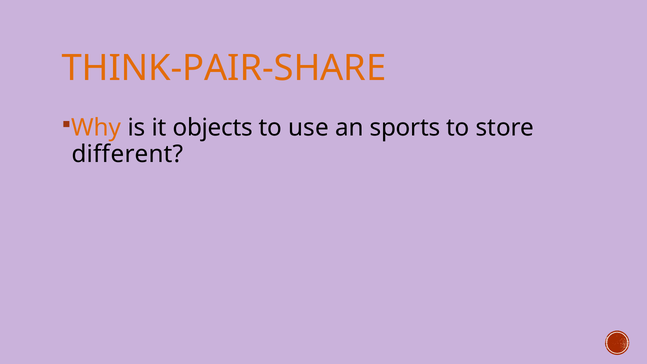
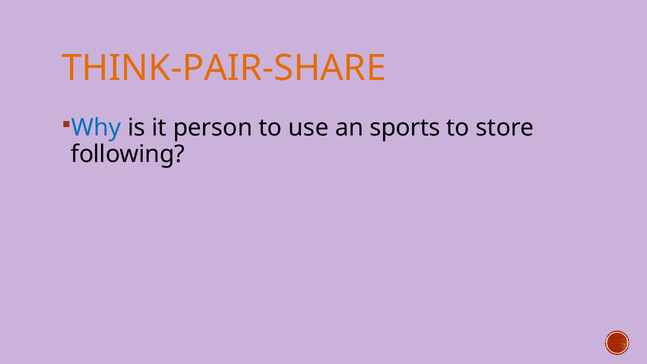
Why colour: orange -> blue
objects: objects -> person
different: different -> following
